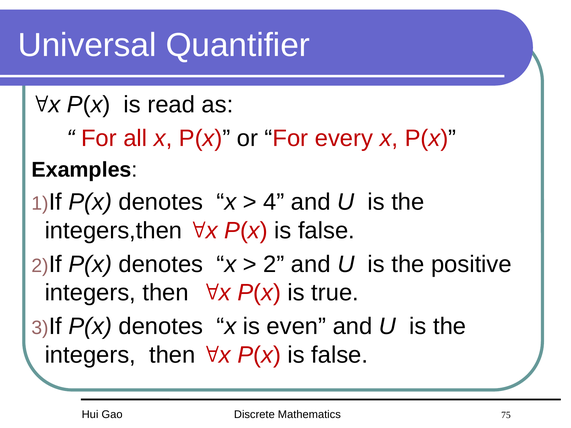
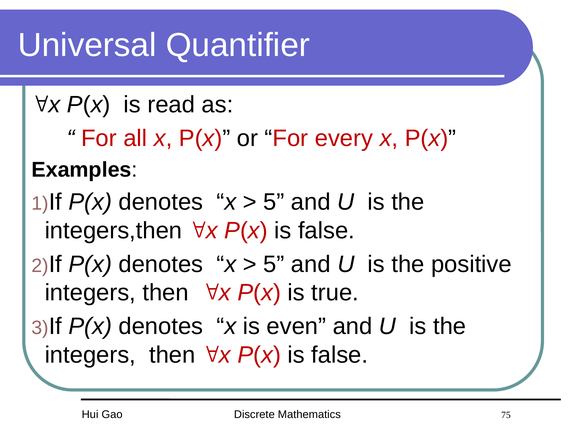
4 at (274, 202): 4 -> 5
2 at (274, 264): 2 -> 5
